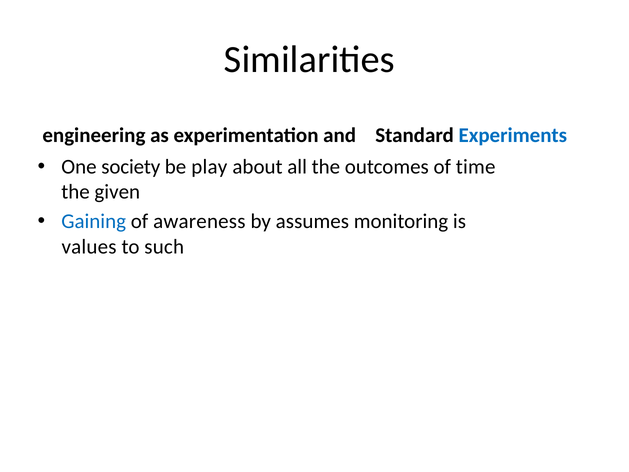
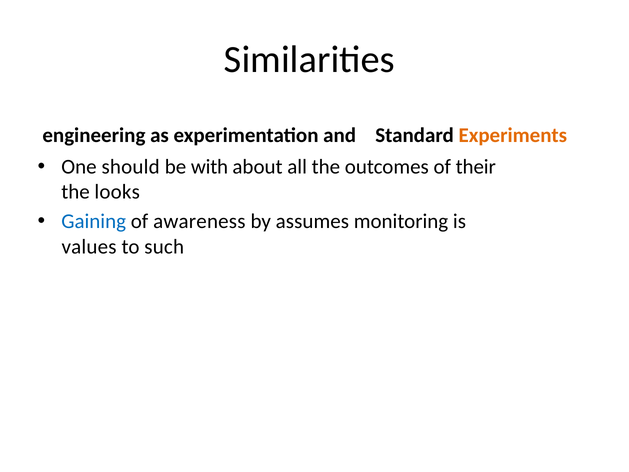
Experiments colour: blue -> orange
society: society -> should
play: play -> with
time: time -> their
given: given -> looks
